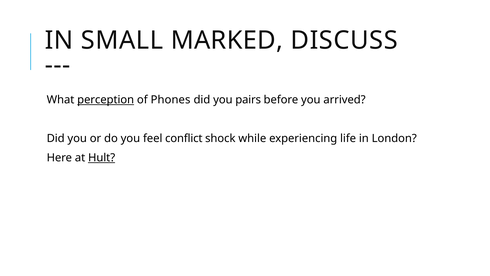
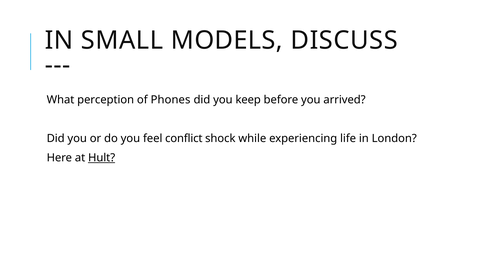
MARKED: MARKED -> MODELS
perception underline: present -> none
pairs: pairs -> keep
